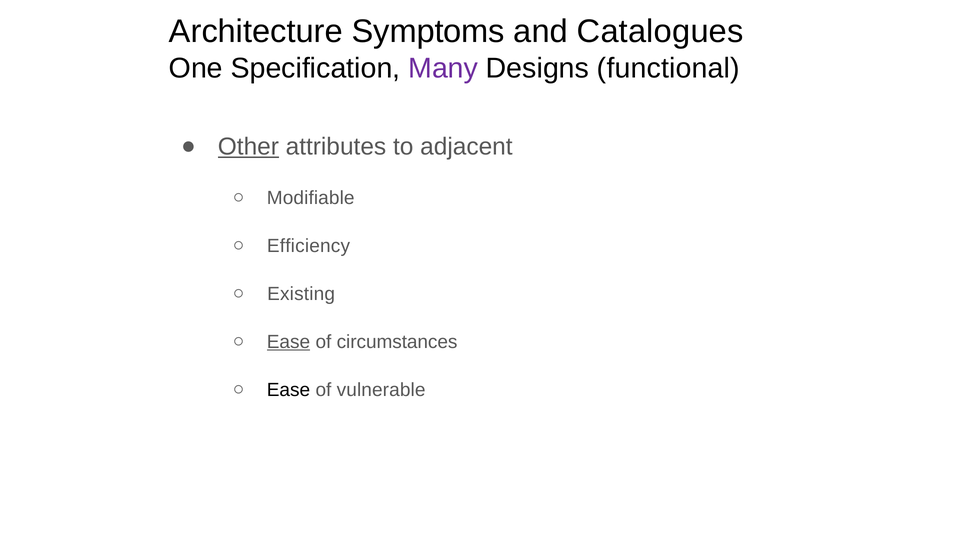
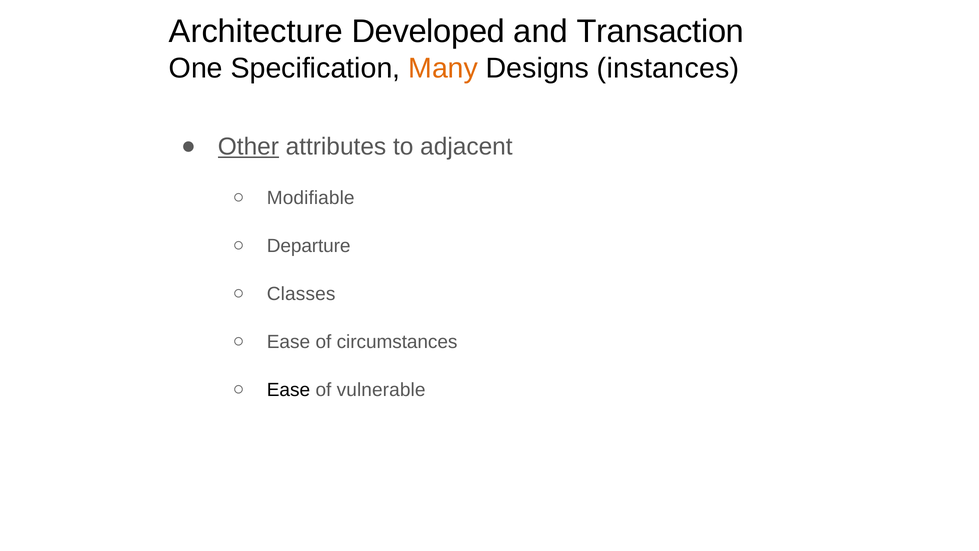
Symptoms: Symptoms -> Developed
Catalogues: Catalogues -> Transaction
Many colour: purple -> orange
functional: functional -> instances
Efficiency: Efficiency -> Departure
Existing: Existing -> Classes
Ease at (288, 342) underline: present -> none
